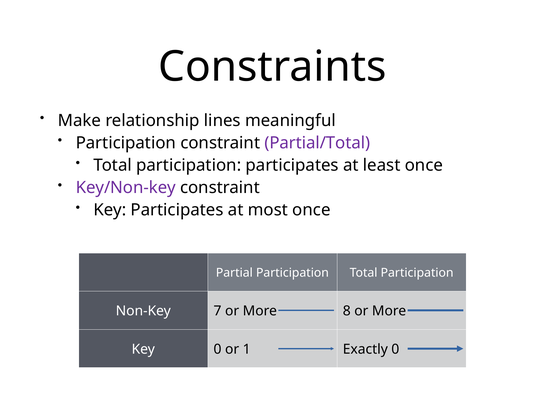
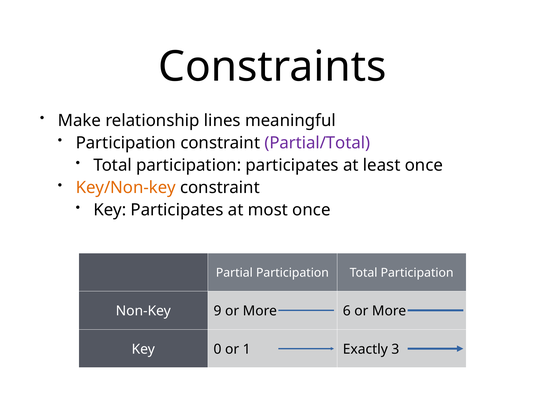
Key/Non-key colour: purple -> orange
7: 7 -> 9
8: 8 -> 6
Exactly 0: 0 -> 3
